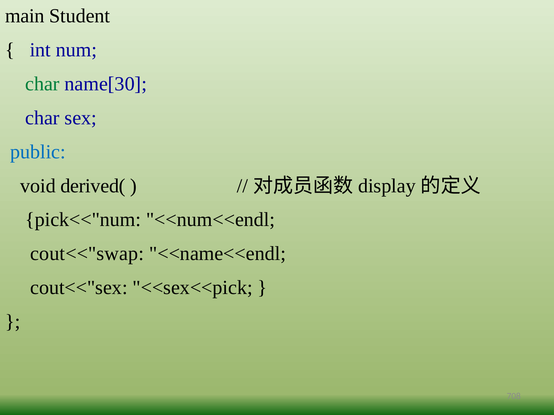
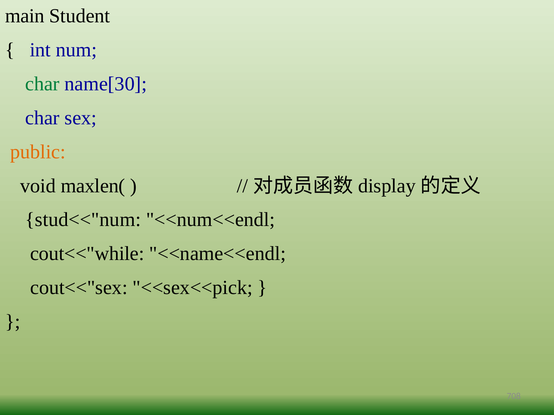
public colour: blue -> orange
derived(: derived( -> maxlen(
pick<<"num: pick<<"num -> stud<<"num
cout<<"swap: cout<<"swap -> cout<<"while
